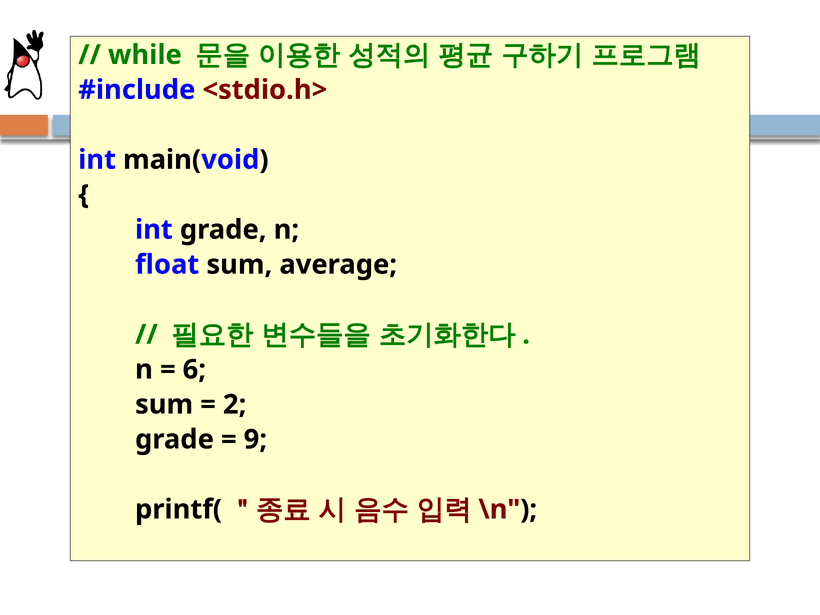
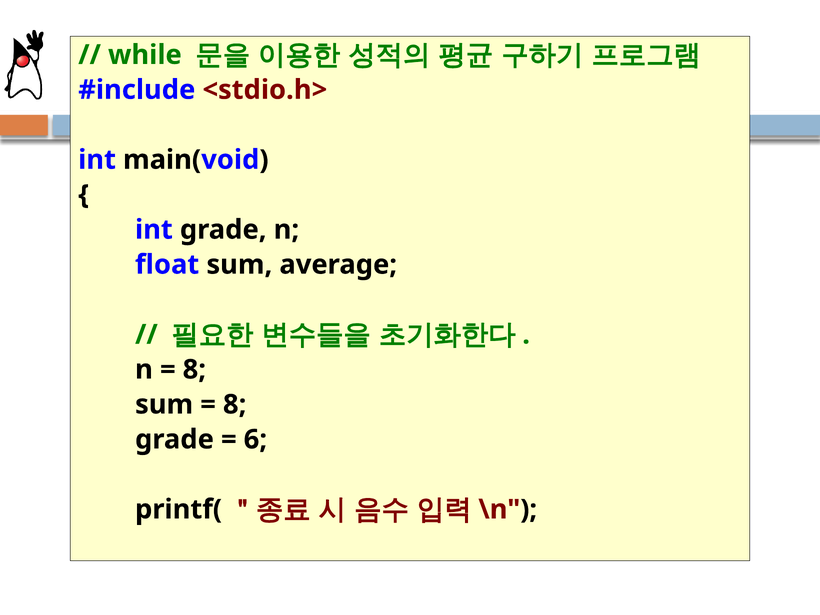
6 at (194, 370): 6 -> 8
2 at (235, 404): 2 -> 8
9: 9 -> 6
